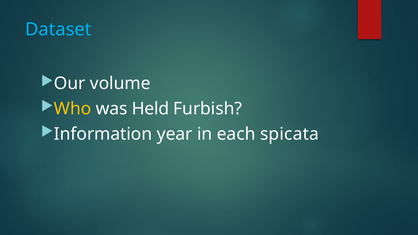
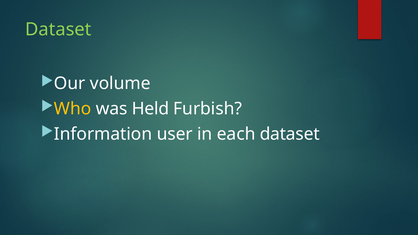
Dataset at (58, 29) colour: light blue -> light green
year: year -> user
each spicata: spicata -> dataset
